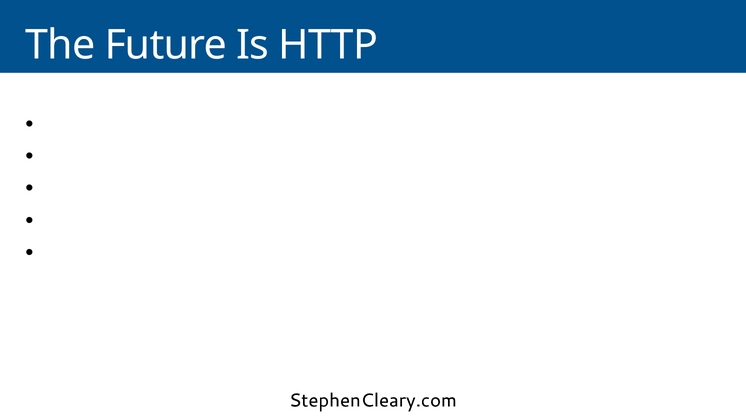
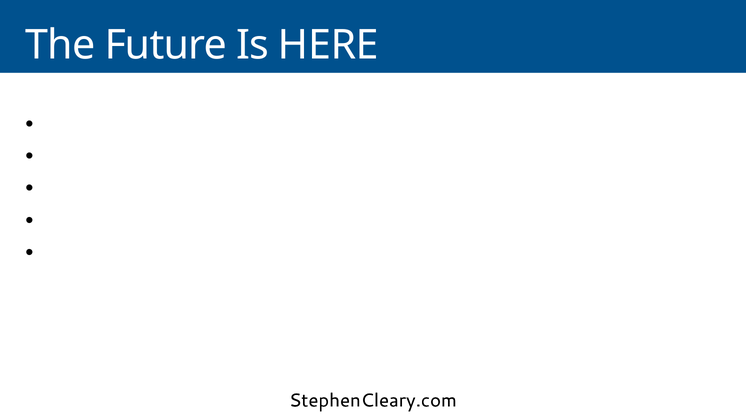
Is HTTP: HTTP -> HERE
